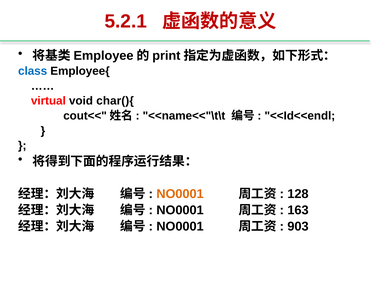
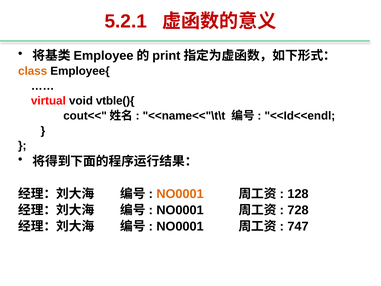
class colour: blue -> orange
char(){: char(){ -> vtble(){
163: 163 -> 728
903: 903 -> 747
